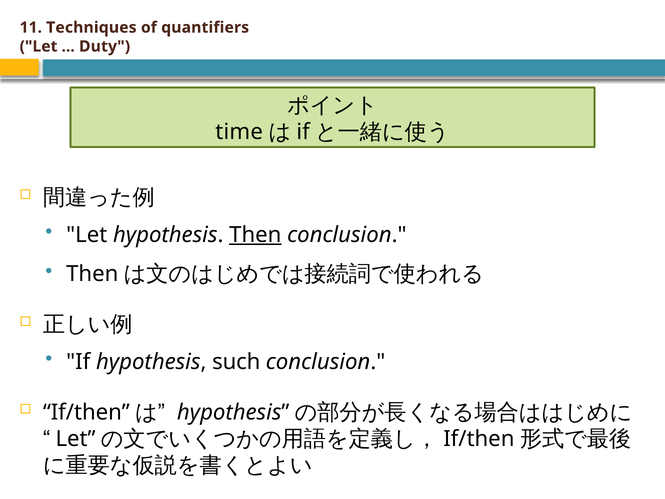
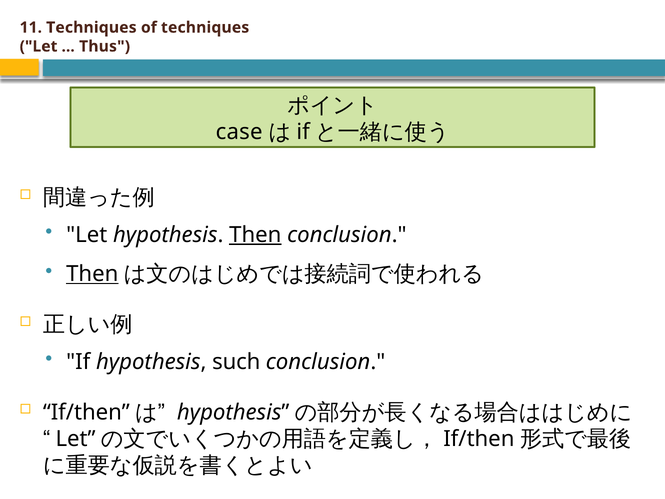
of quantifiers: quantifiers -> techniques
Duty: Duty -> Thus
time: time -> case
Then at (92, 274) underline: none -> present
